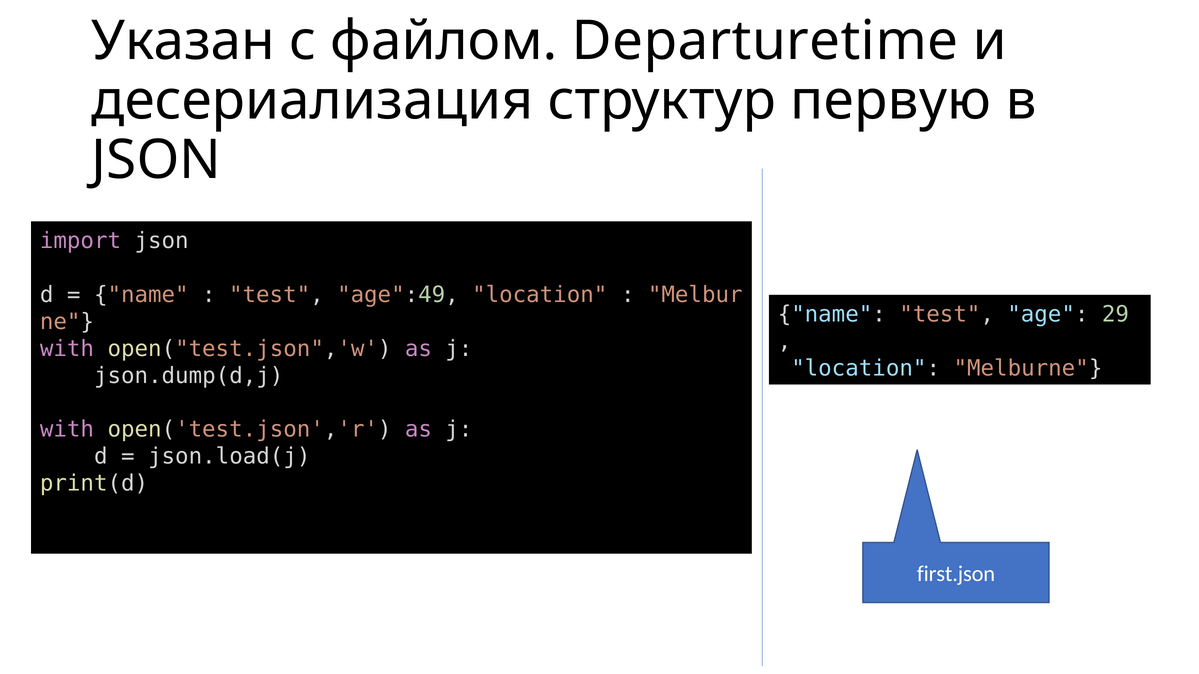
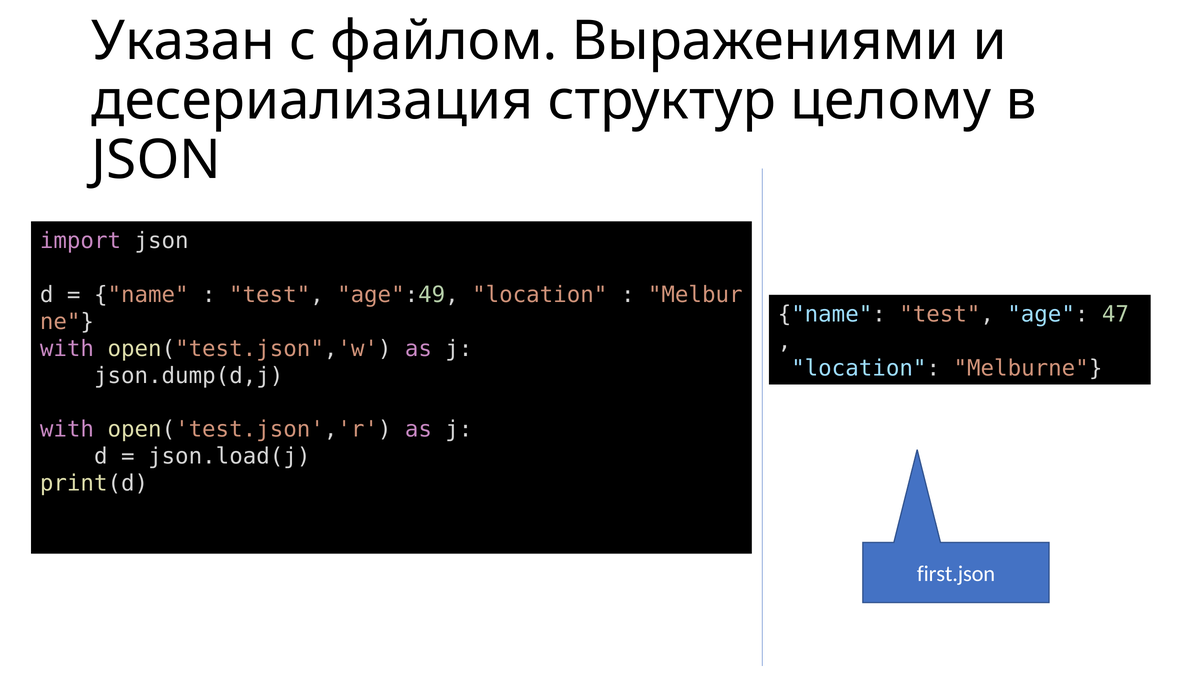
Departuretime: Departuretime -> Выражениями
первую: первую -> целому
29: 29 -> 47
